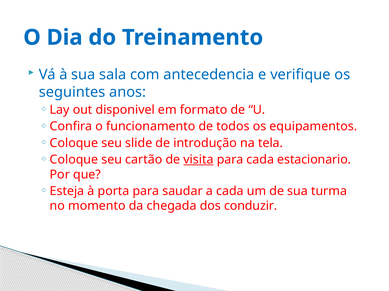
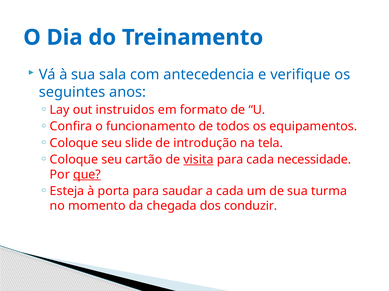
disponivel: disponivel -> instruidos
estacionario: estacionario -> necessidade
que underline: none -> present
